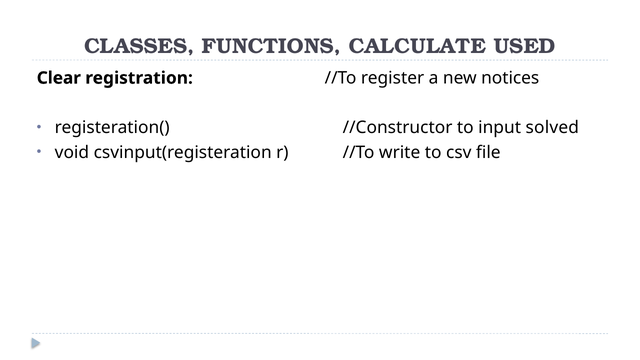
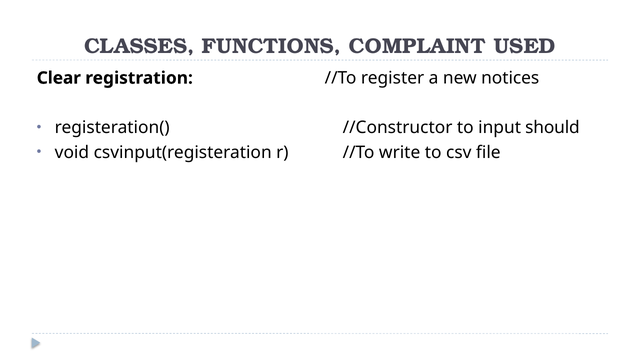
CALCULATE: CALCULATE -> COMPLAINT
solved: solved -> should
